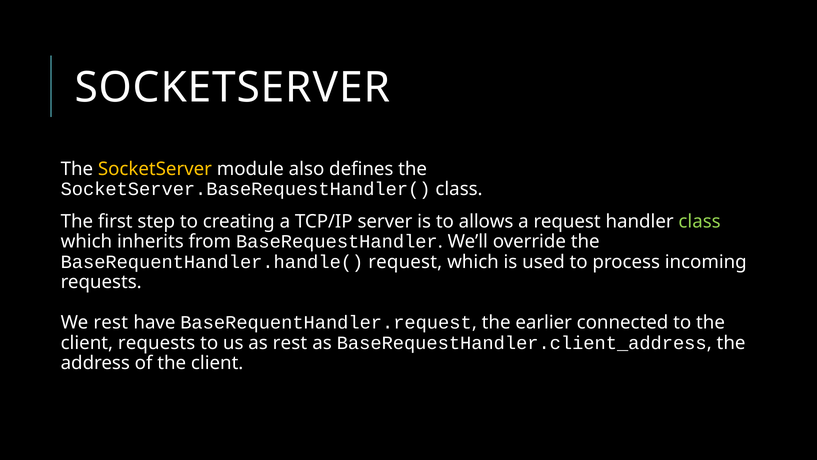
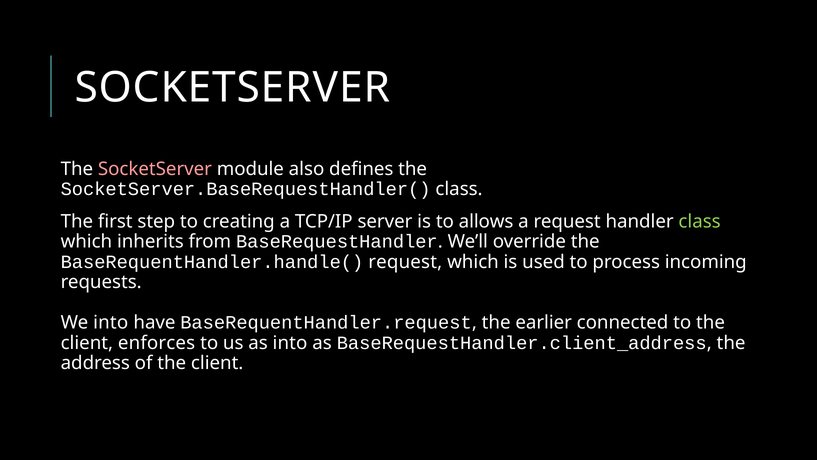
SocketServer at (155, 169) colour: yellow -> pink
We rest: rest -> into
client requests: requests -> enforces
as rest: rest -> into
